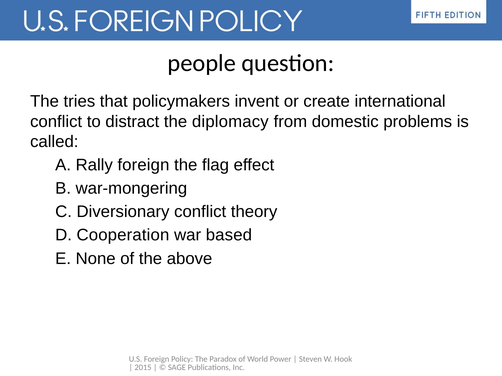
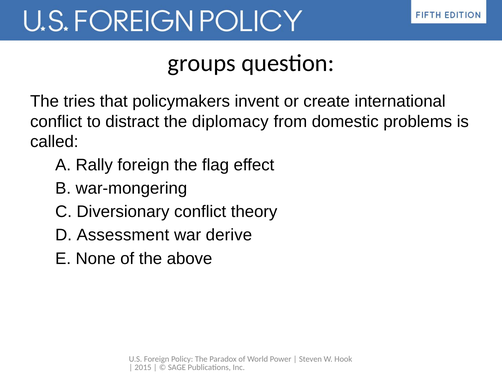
people: people -> groups
Cooperation: Cooperation -> Assessment
based: based -> derive
